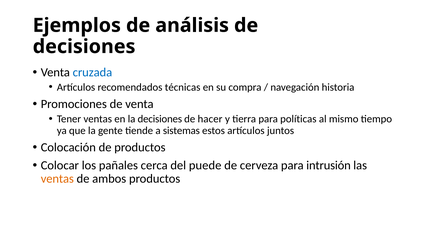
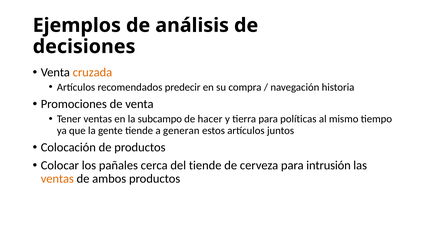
cruzada colour: blue -> orange
técnicas: técnicas -> predecir
la decisiones: decisiones -> subcampo
sistemas: sistemas -> generan
del puede: puede -> tiende
